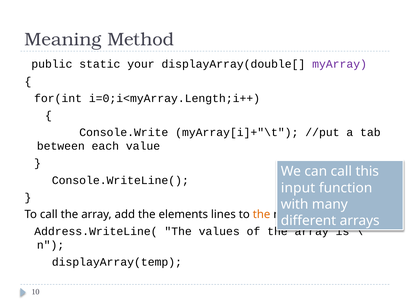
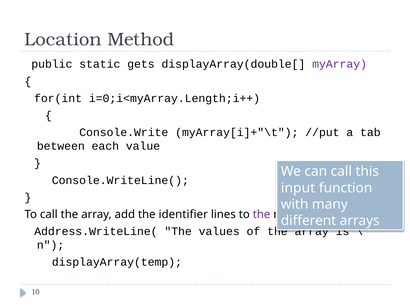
Meaning: Meaning -> Location
your: your -> gets
elements: elements -> identifier
the at (262, 215) colour: orange -> purple
